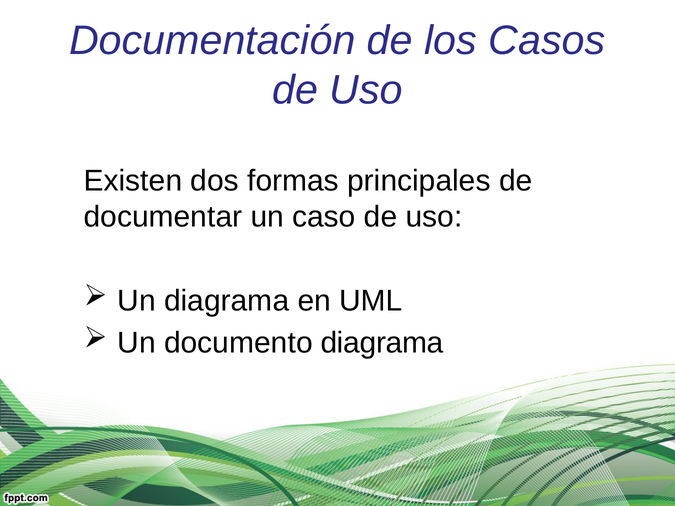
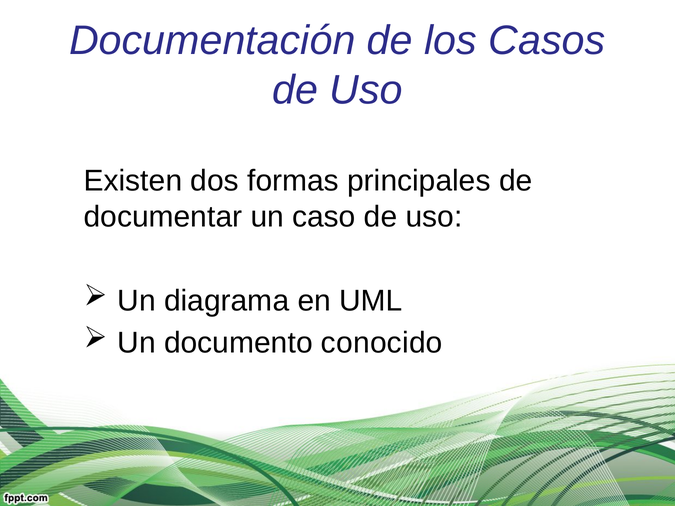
documento diagrama: diagrama -> conocido
